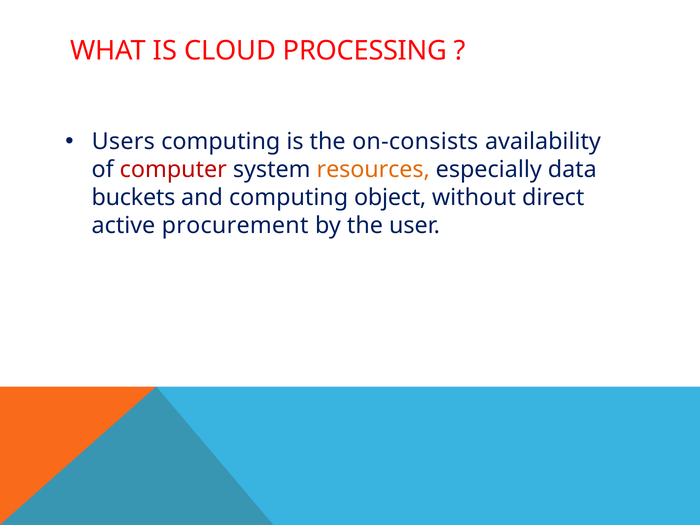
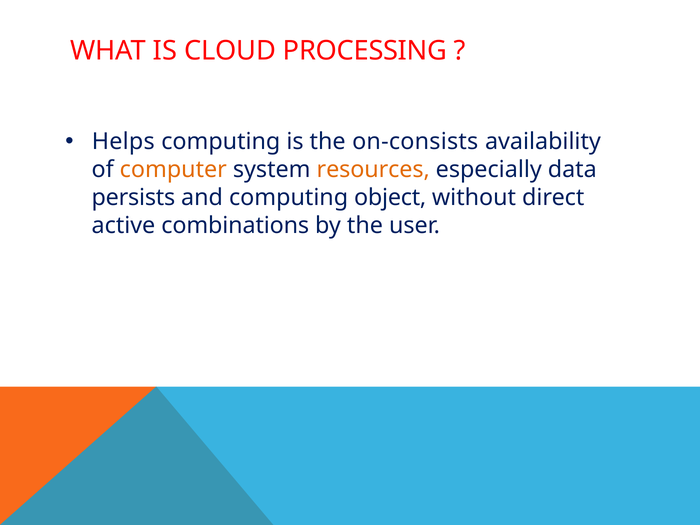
Users: Users -> Helps
computer colour: red -> orange
buckets: buckets -> persists
procurement: procurement -> combinations
